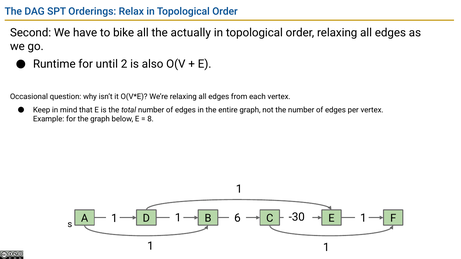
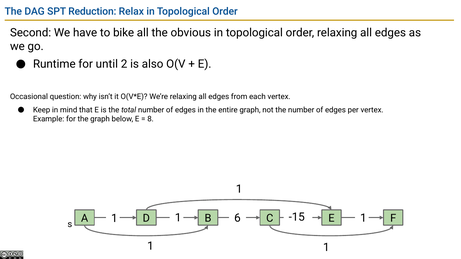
Orderings: Orderings -> Reduction
actually: actually -> obvious
-30: -30 -> -15
